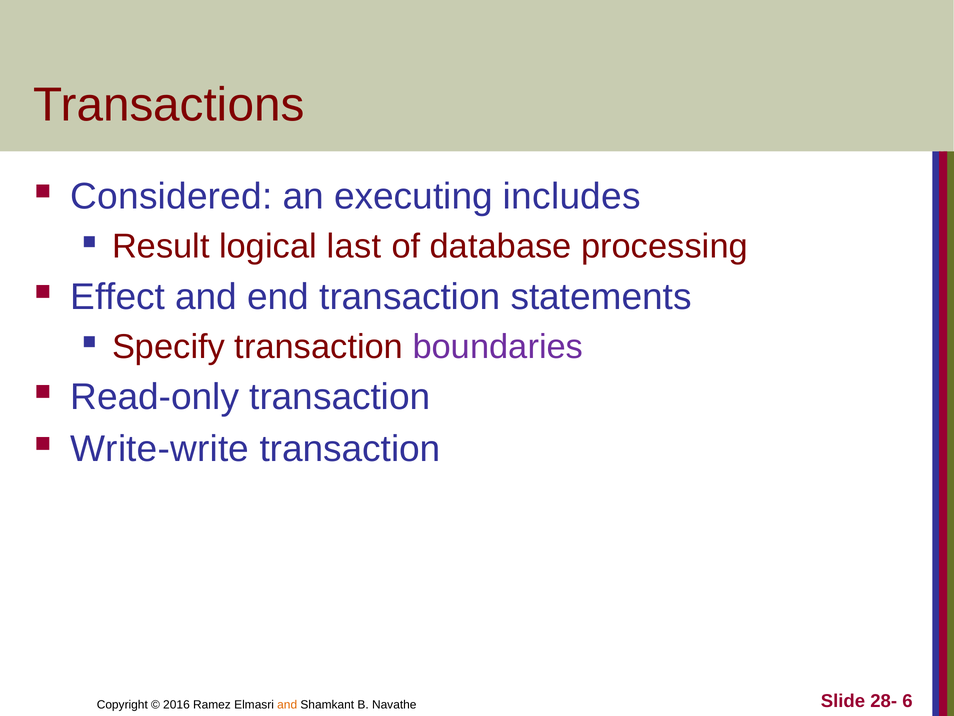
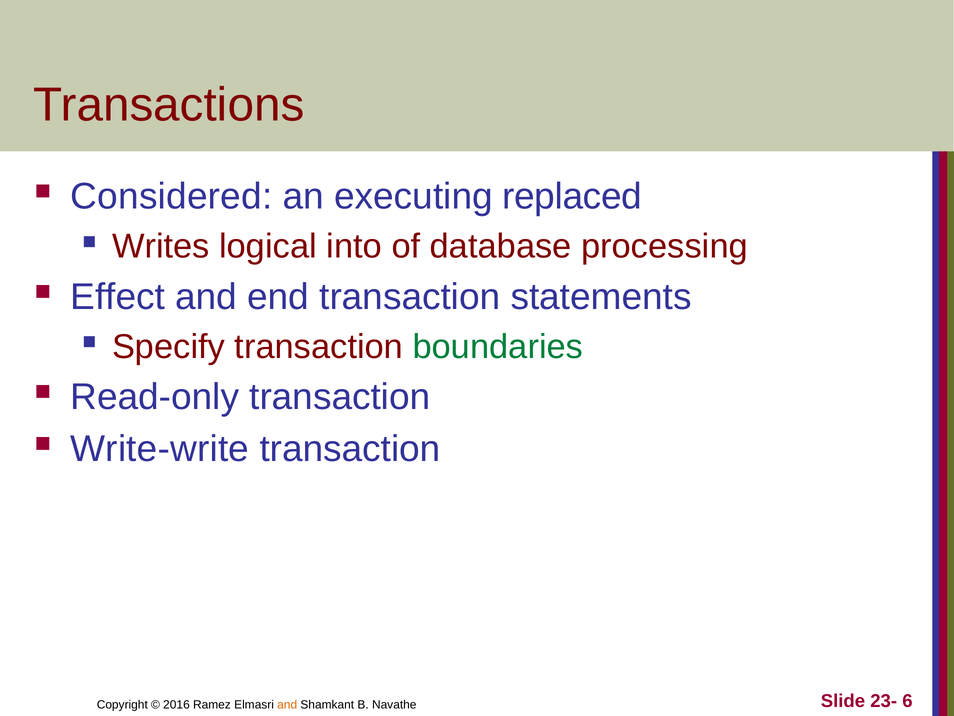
includes: includes -> replaced
Result: Result -> Writes
last: last -> into
boundaries colour: purple -> green
28-: 28- -> 23-
